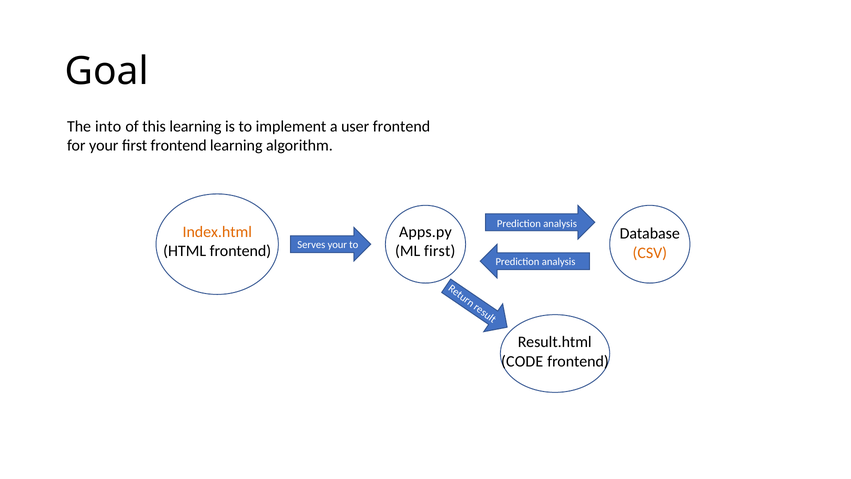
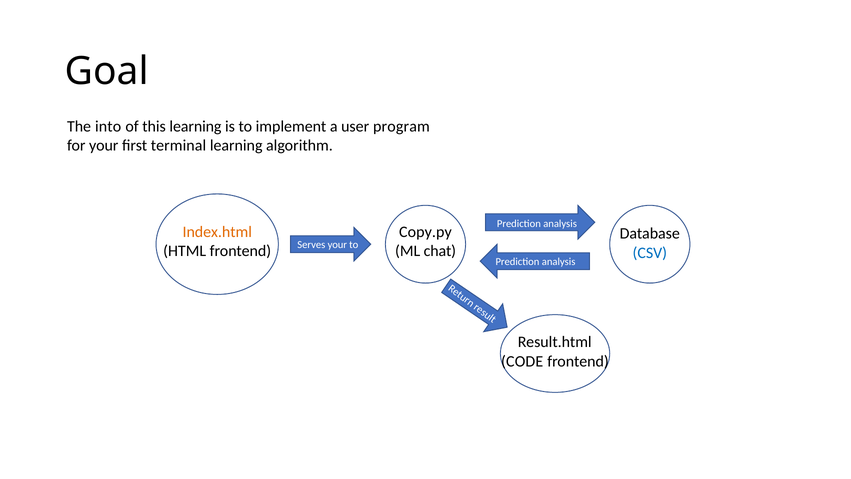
user frontend: frontend -> program
first frontend: frontend -> terminal
Apps.py: Apps.py -> Copy.py
ML first: first -> chat
CSV colour: orange -> blue
